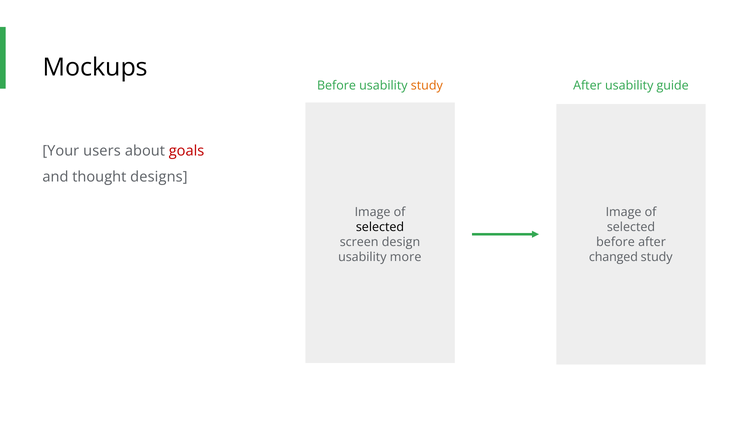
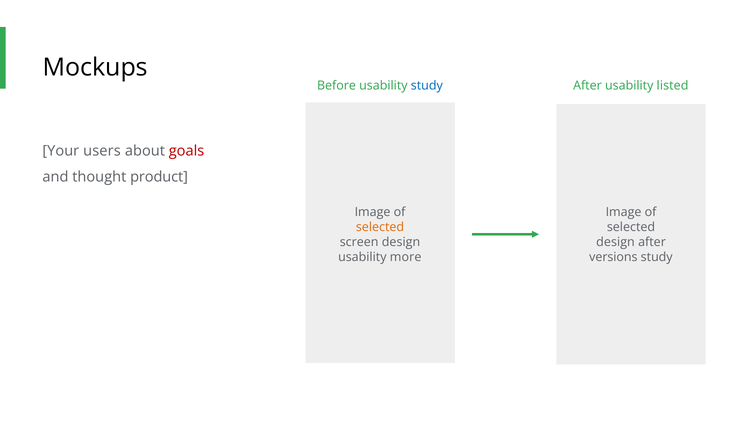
study at (427, 86) colour: orange -> blue
guide: guide -> listed
designs: designs -> product
selected at (380, 227) colour: black -> orange
before at (616, 242): before -> design
changed: changed -> versions
